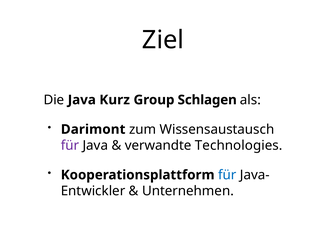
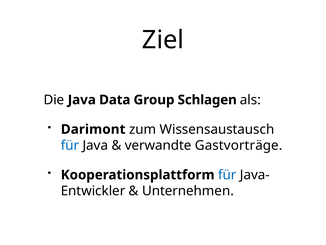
Kurz: Kurz -> Data
für at (70, 145) colour: purple -> blue
Technologies: Technologies -> Gastvorträge
